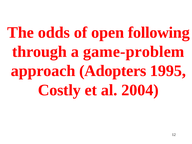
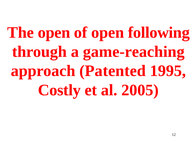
The odds: odds -> open
game-problem: game-problem -> game-reaching
Adopters: Adopters -> Patented
2004: 2004 -> 2005
